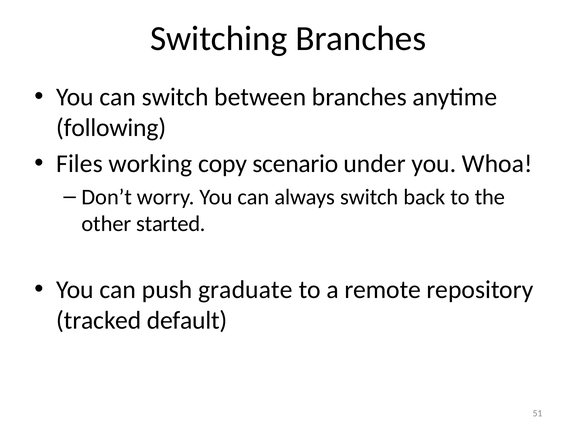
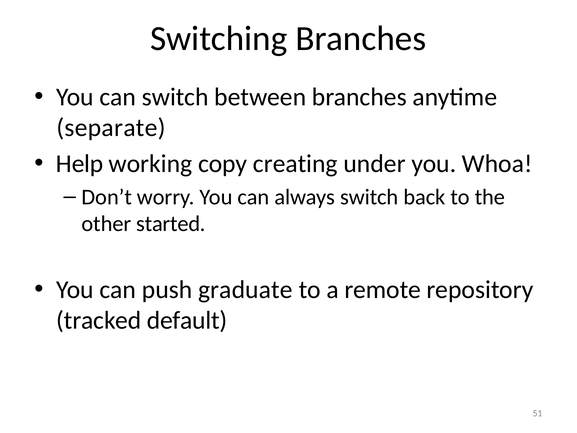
following: following -> separate
Files: Files -> Help
scenario: scenario -> creating
